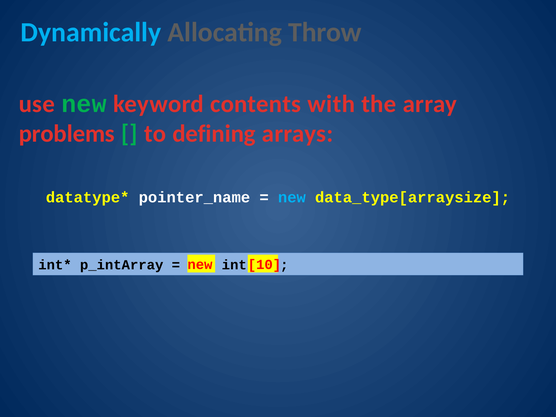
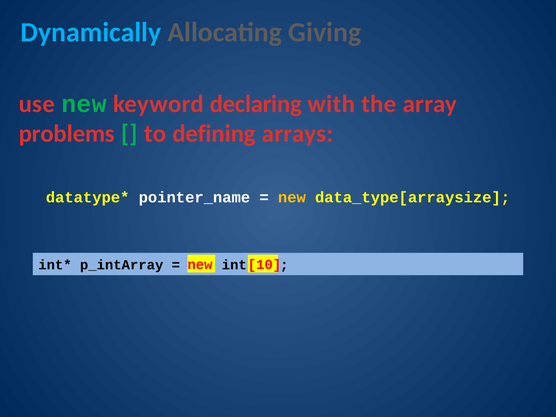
Throw: Throw -> Giving
contents: contents -> declaring
new at (292, 197) colour: light blue -> yellow
